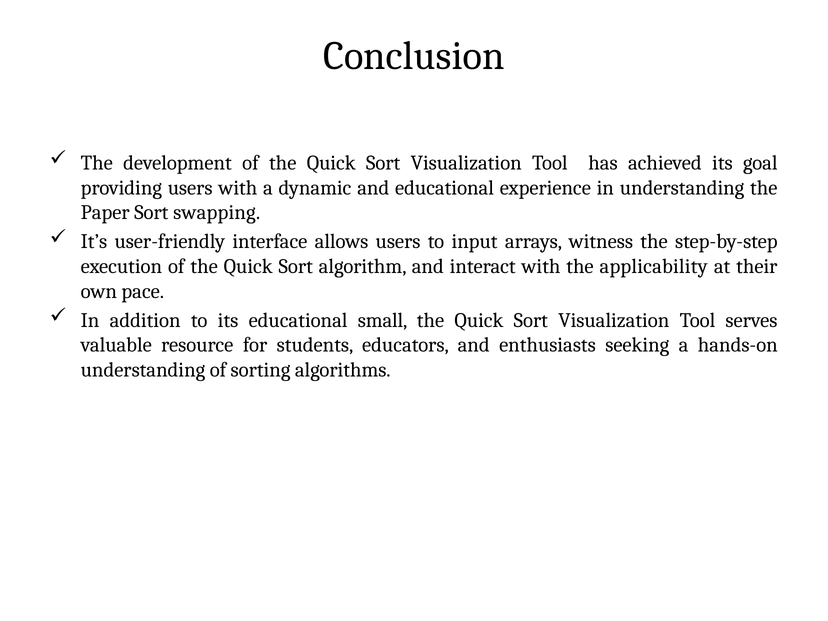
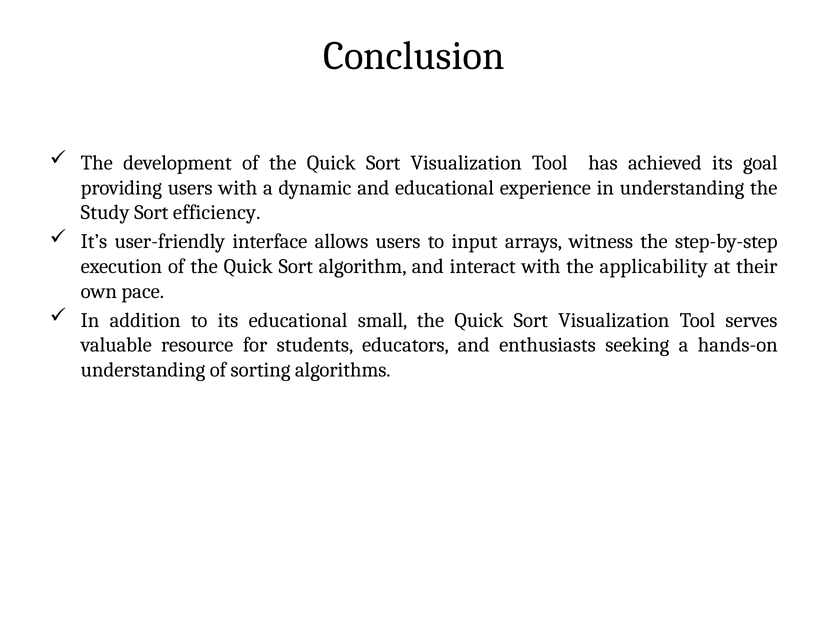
Paper: Paper -> Study
swapping: swapping -> efficiency
